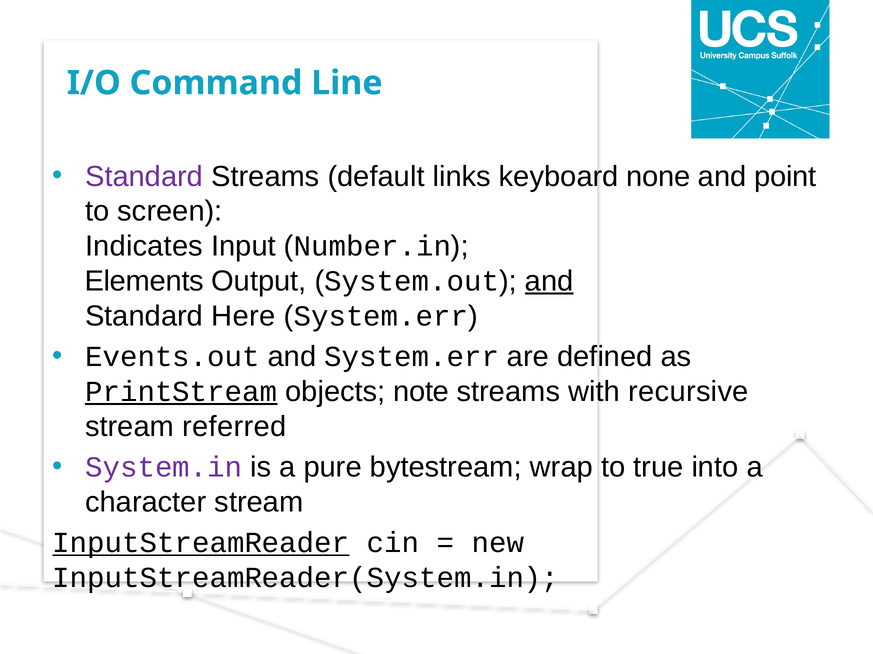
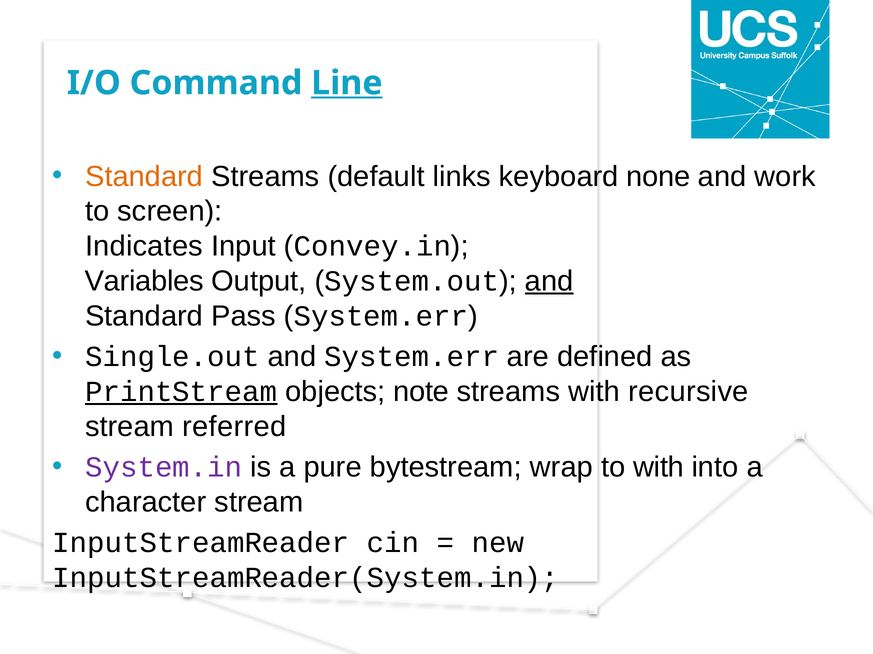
Line underline: none -> present
Standard at (144, 177) colour: purple -> orange
point: point -> work
Number.in: Number.in -> Convey.in
Elements: Elements -> Variables
Here: Here -> Pass
Events.out: Events.out -> Single.out
to true: true -> with
InputStreamReader underline: present -> none
